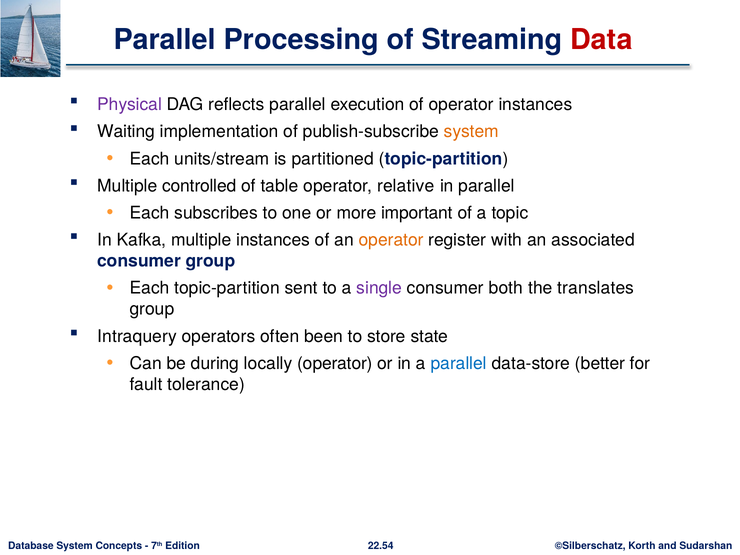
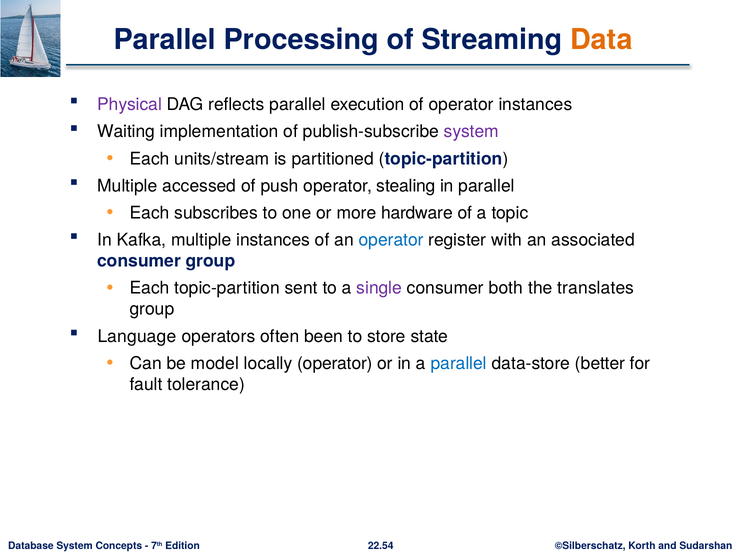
Data colour: red -> orange
system at (471, 132) colour: orange -> purple
controlled: controlled -> accessed
table: table -> push
relative: relative -> stealing
important: important -> hardware
operator at (391, 240) colour: orange -> blue
Intraquery: Intraquery -> Language
during: during -> model
